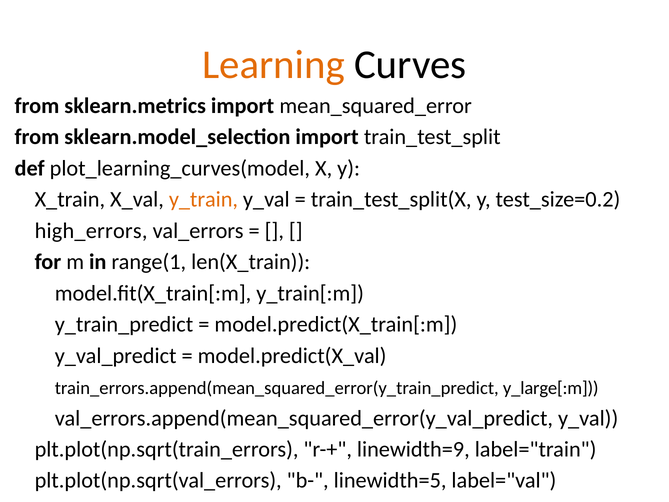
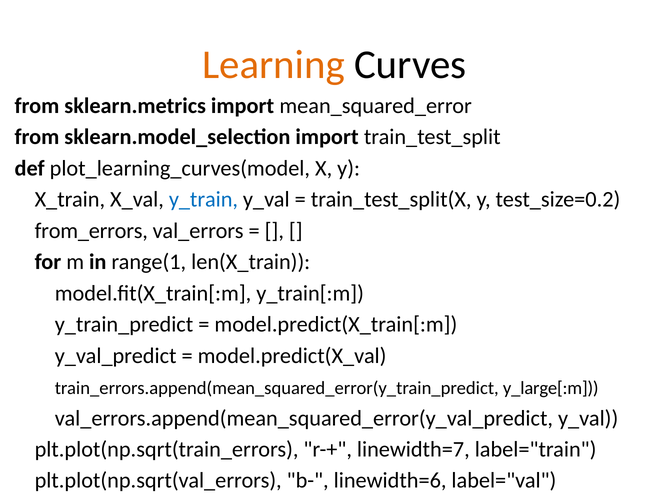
y_train colour: orange -> blue
high_errors: high_errors -> from_errors
linewidth=9: linewidth=9 -> linewidth=7
linewidth=5: linewidth=5 -> linewidth=6
